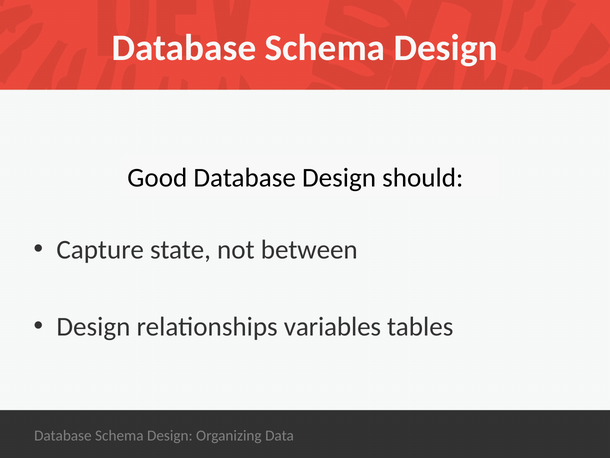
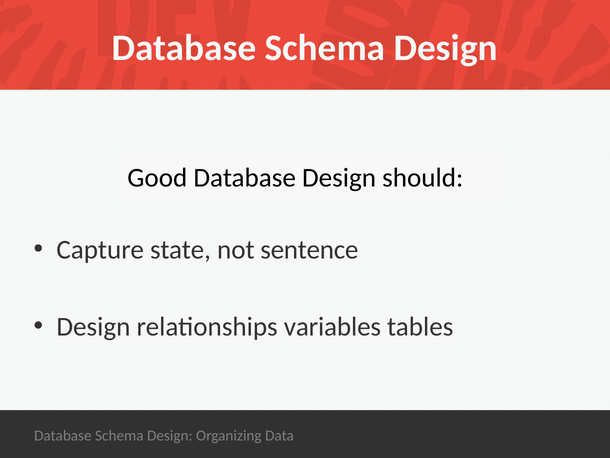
between: between -> sentence
